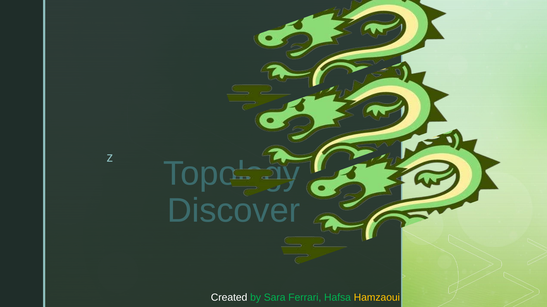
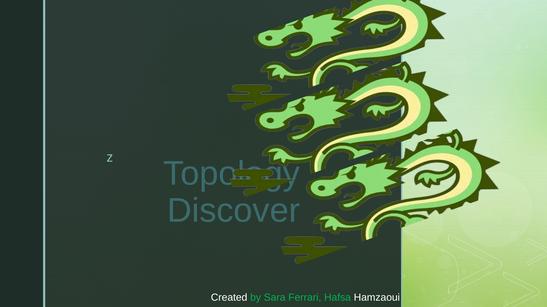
Hamzaoui colour: yellow -> white
